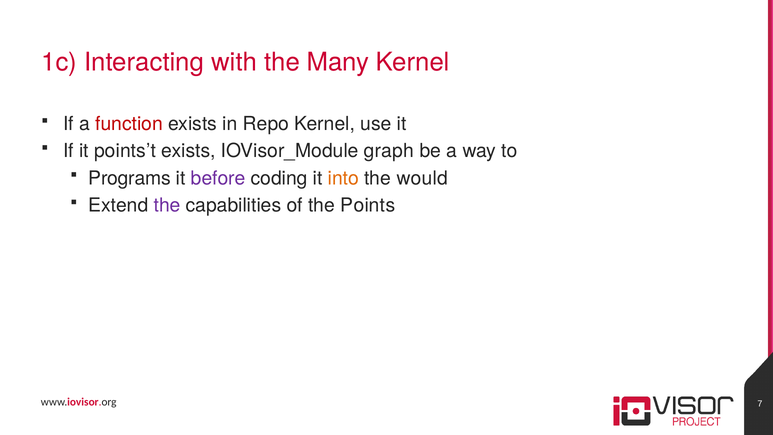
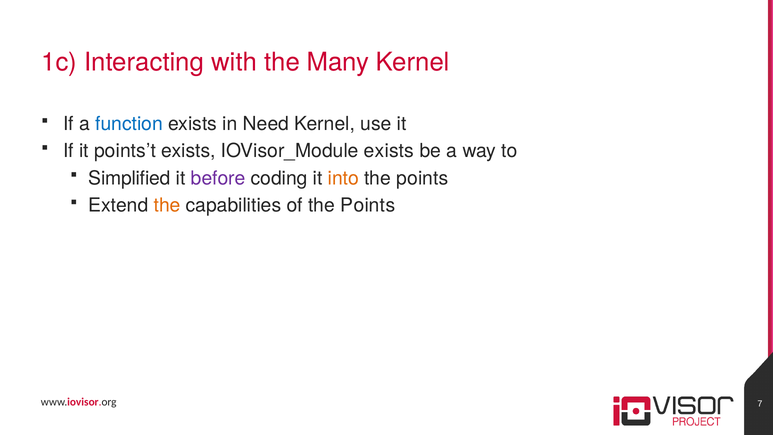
function colour: red -> blue
Repo: Repo -> Need
IOVisor_Module graph: graph -> exists
Programs: Programs -> Simplified
would at (422, 178): would -> points
the at (167, 205) colour: purple -> orange
